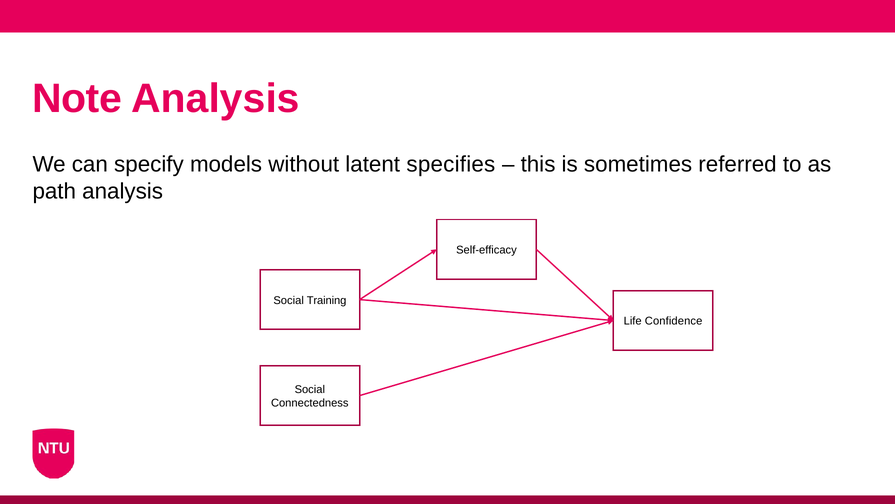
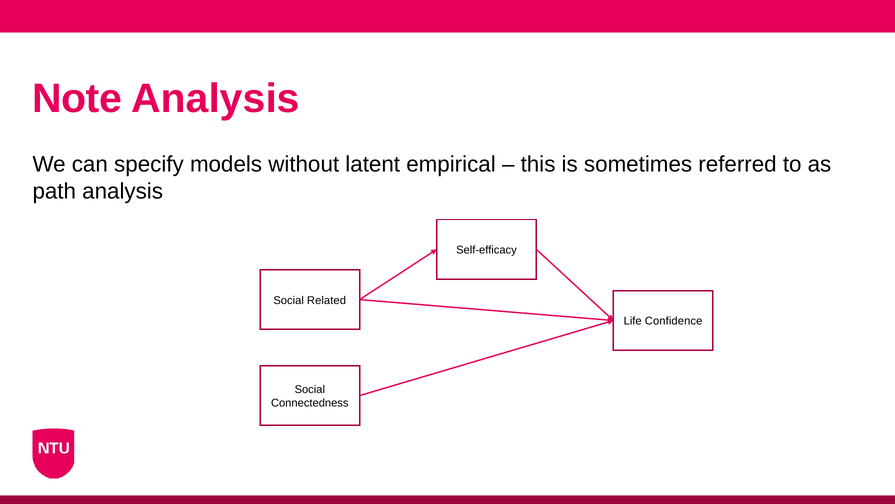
specifies: specifies -> empirical
Training: Training -> Related
